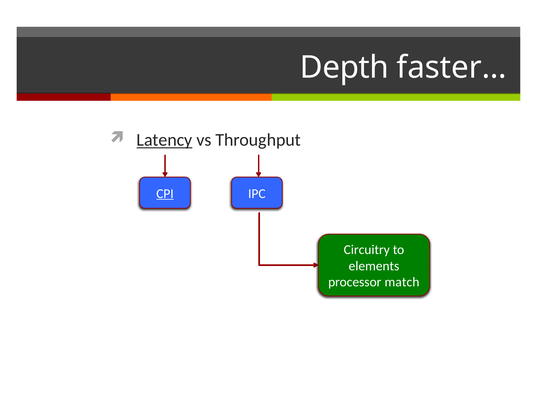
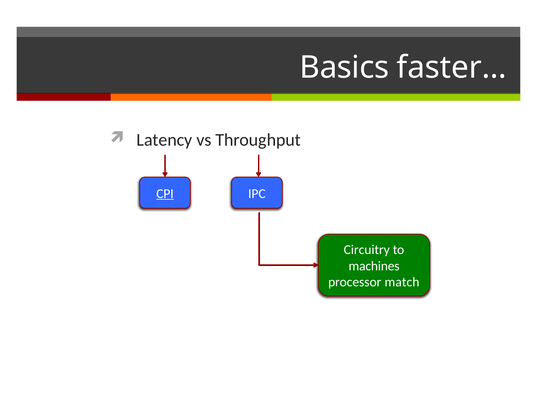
Depth: Depth -> Basics
Latency underline: present -> none
elements: elements -> machines
